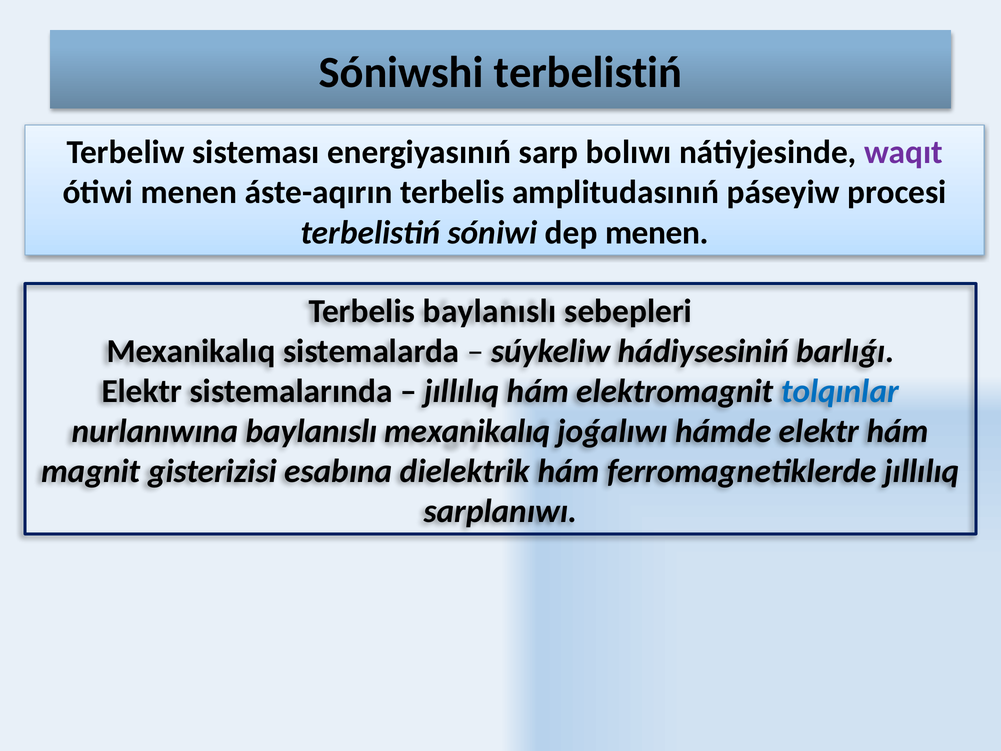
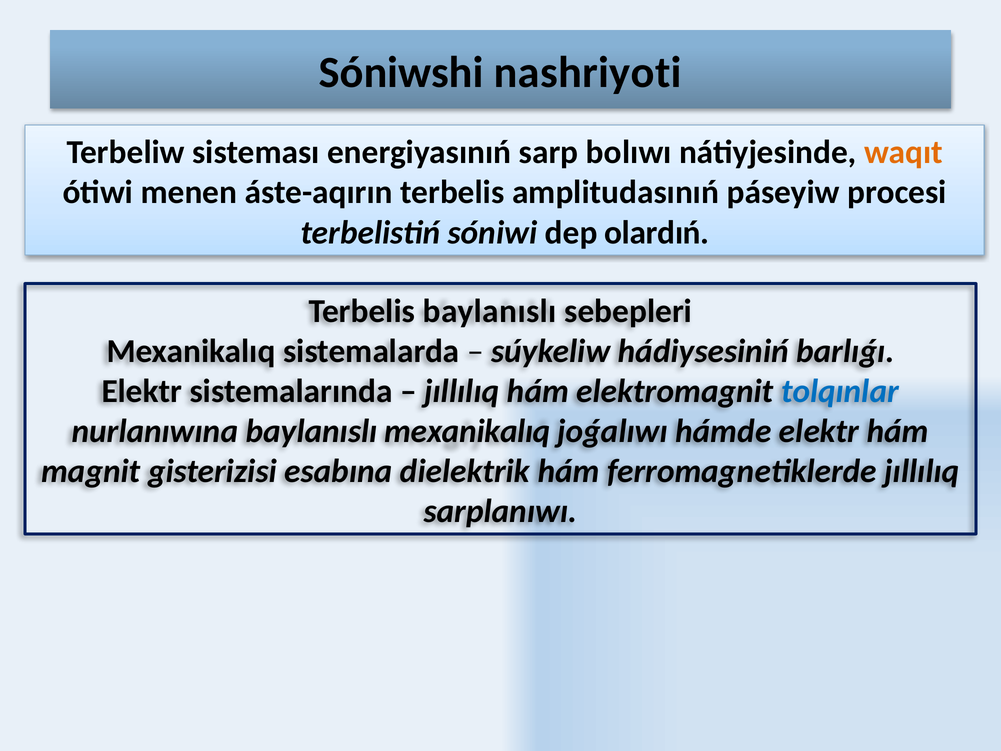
Sóniwshi terbelistiń: terbelistiń -> nashriyoti
waqıt colour: purple -> orange
dep menen: menen -> olardıń
